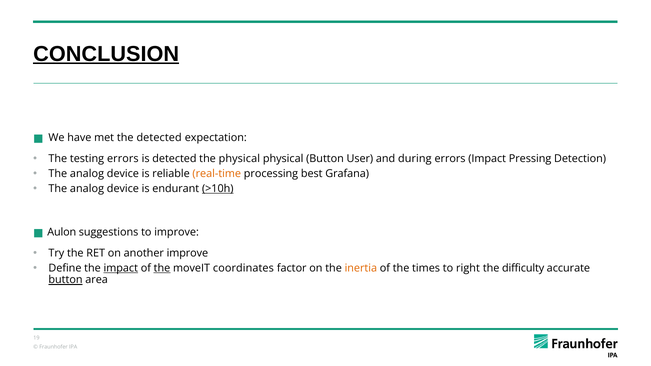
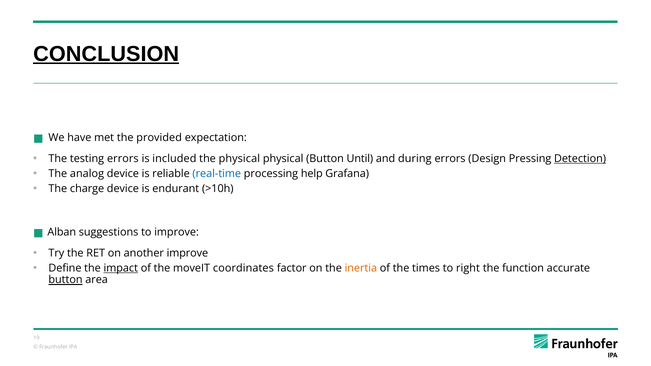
the detected: detected -> provided
is detected: detected -> included
User: User -> Until
errors Impact: Impact -> Design
Detection underline: none -> present
real-time colour: orange -> blue
best: best -> help
analog at (87, 189): analog -> charge
>10h underline: present -> none
Aulon: Aulon -> Alban
the at (162, 268) underline: present -> none
difficulty: difficulty -> function
